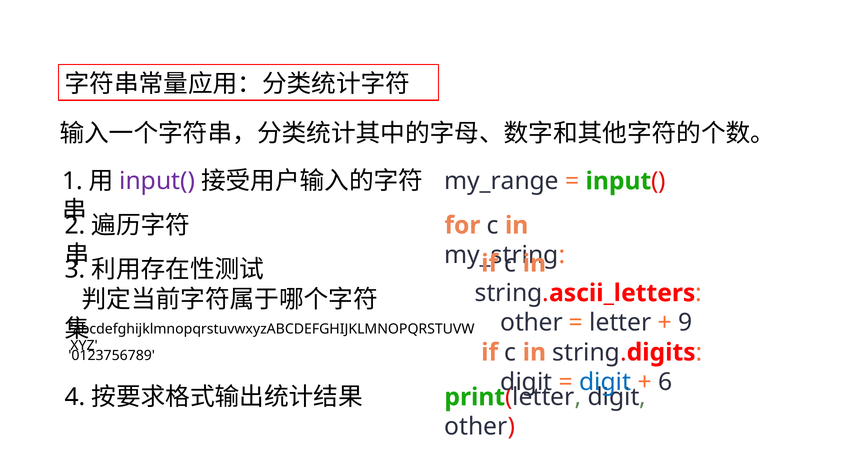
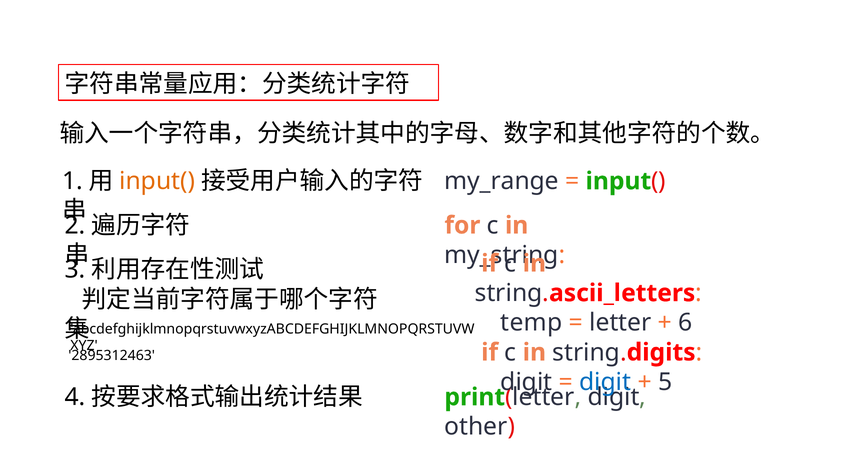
input( colour: purple -> orange
other at (532, 323): other -> temp
9: 9 -> 6
0123756789: 0123756789 -> 2895312463
6: 6 -> 5
